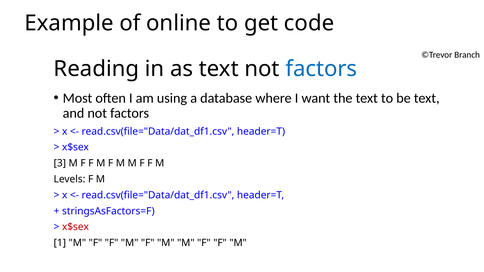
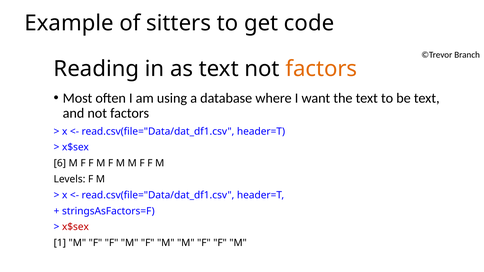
online: online -> sitters
factors at (321, 69) colour: blue -> orange
3: 3 -> 6
